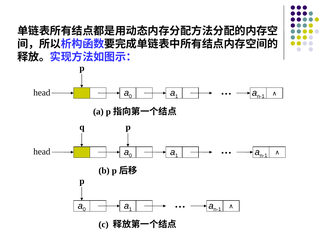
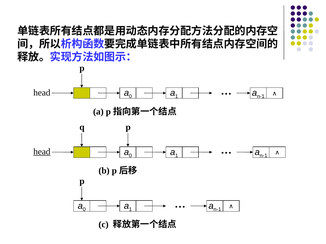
head at (42, 152) underline: none -> present
